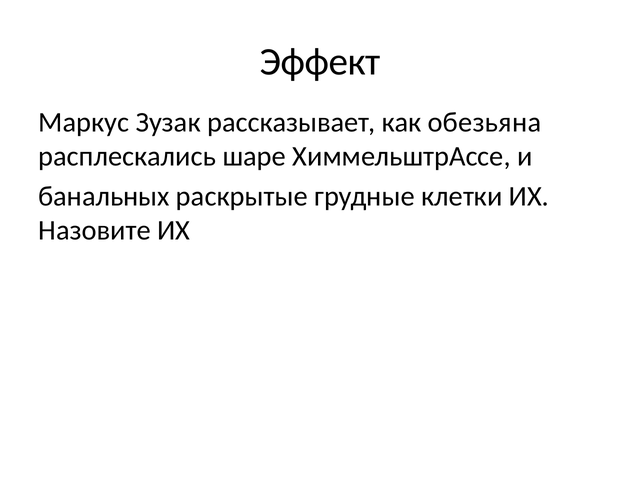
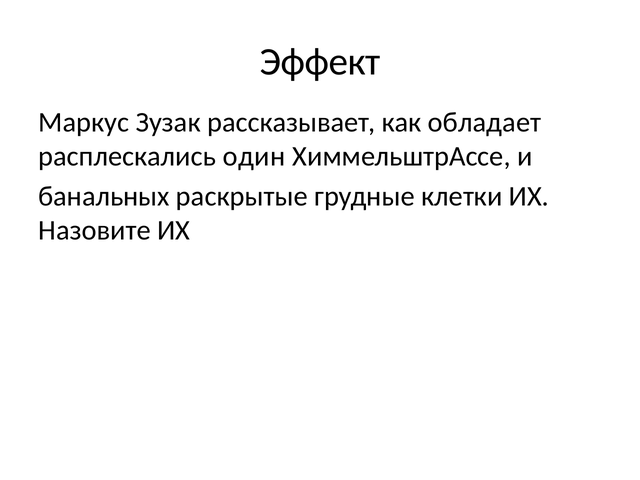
обезьяна: обезьяна -> обладает
шаре: шаре -> один
